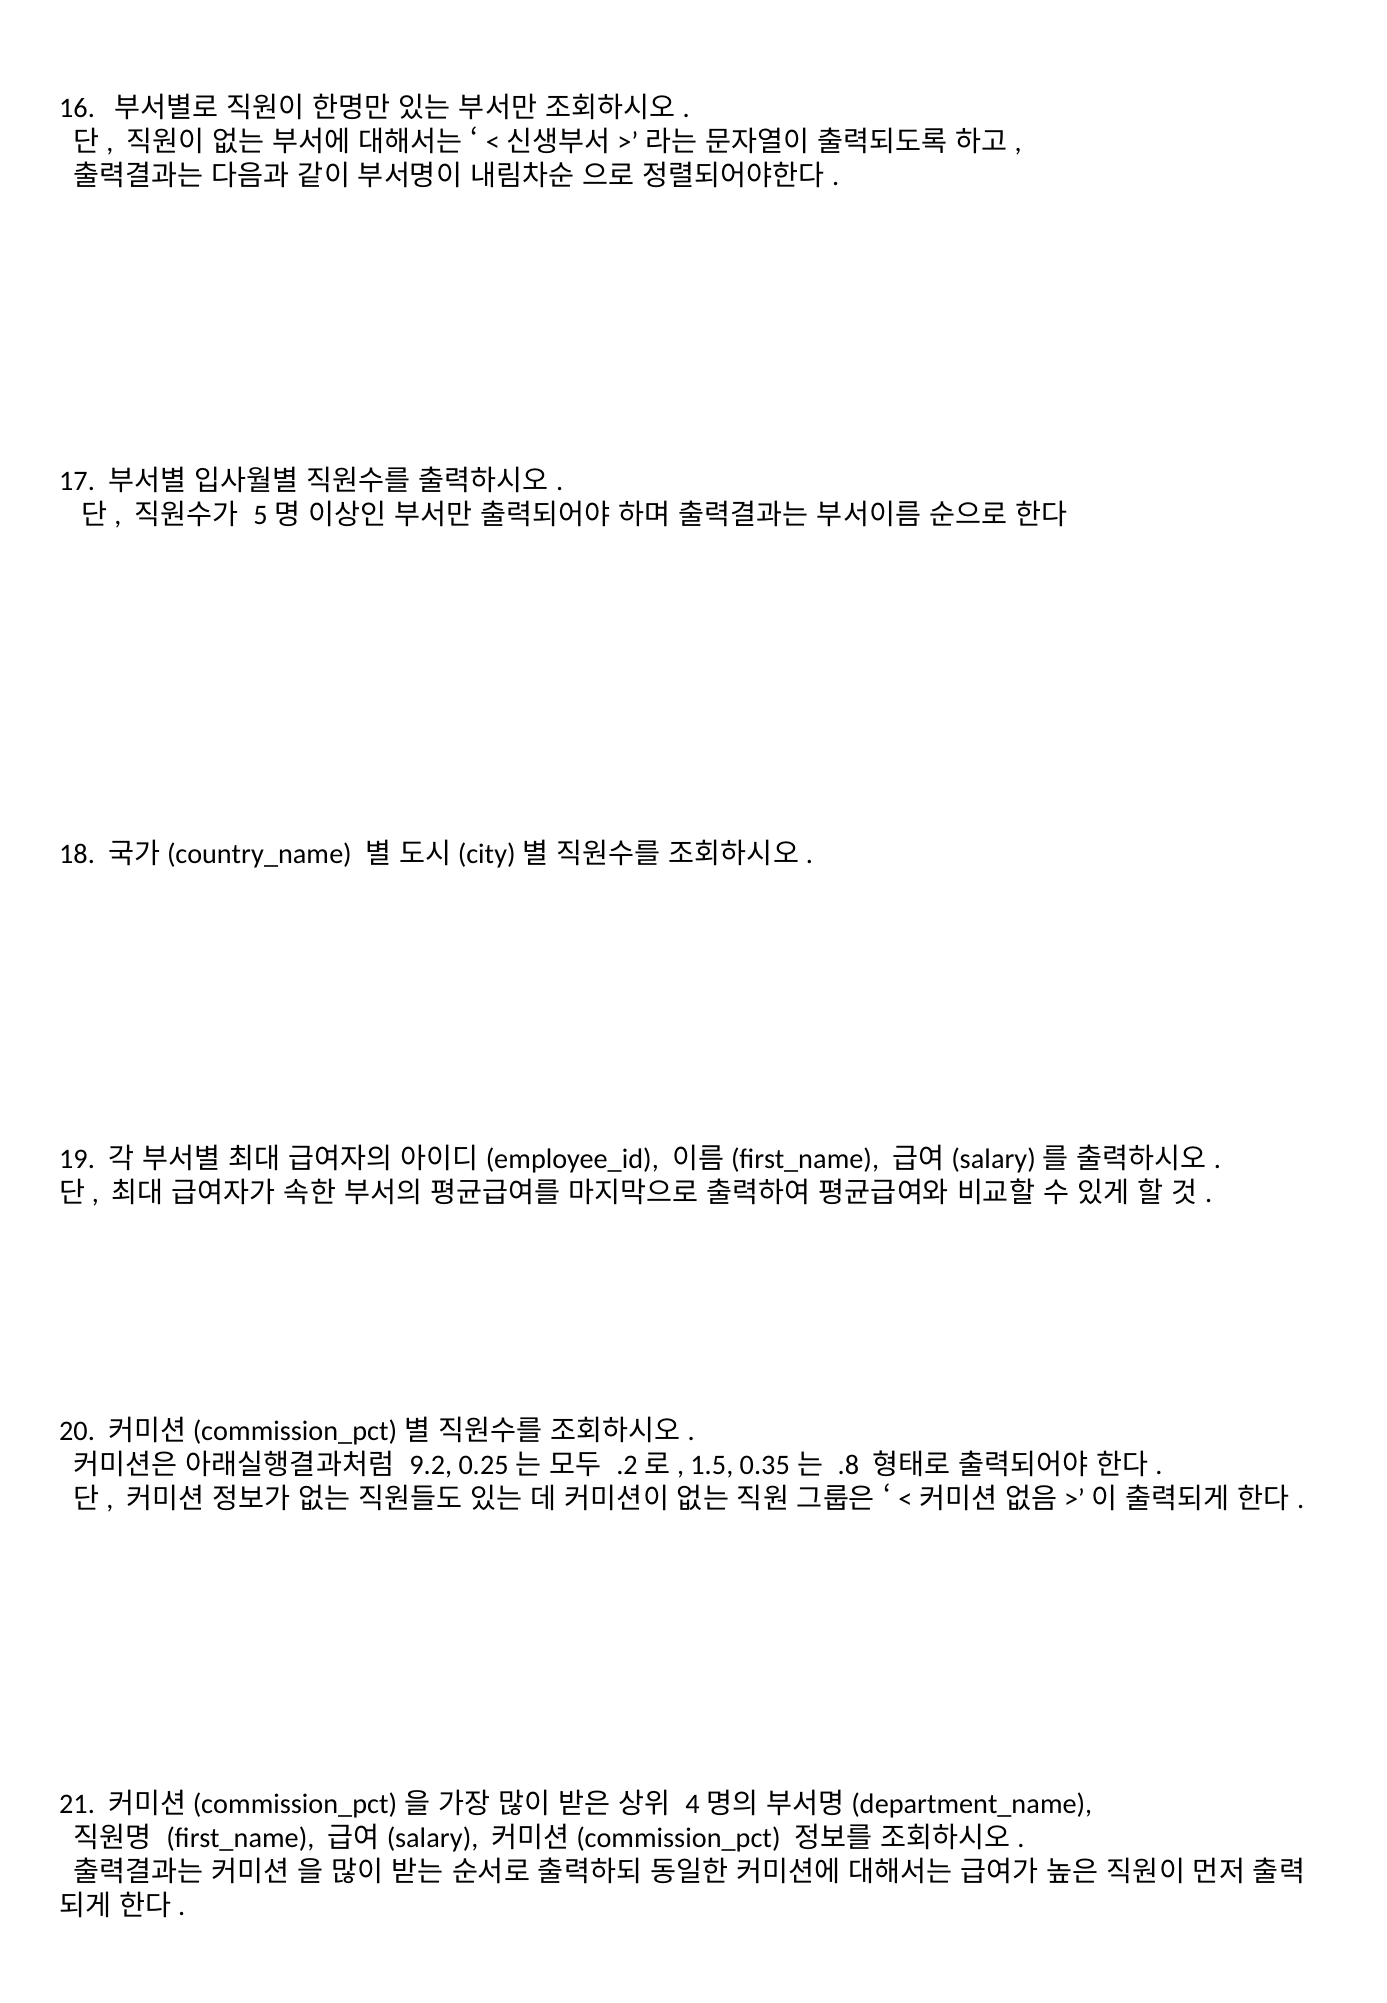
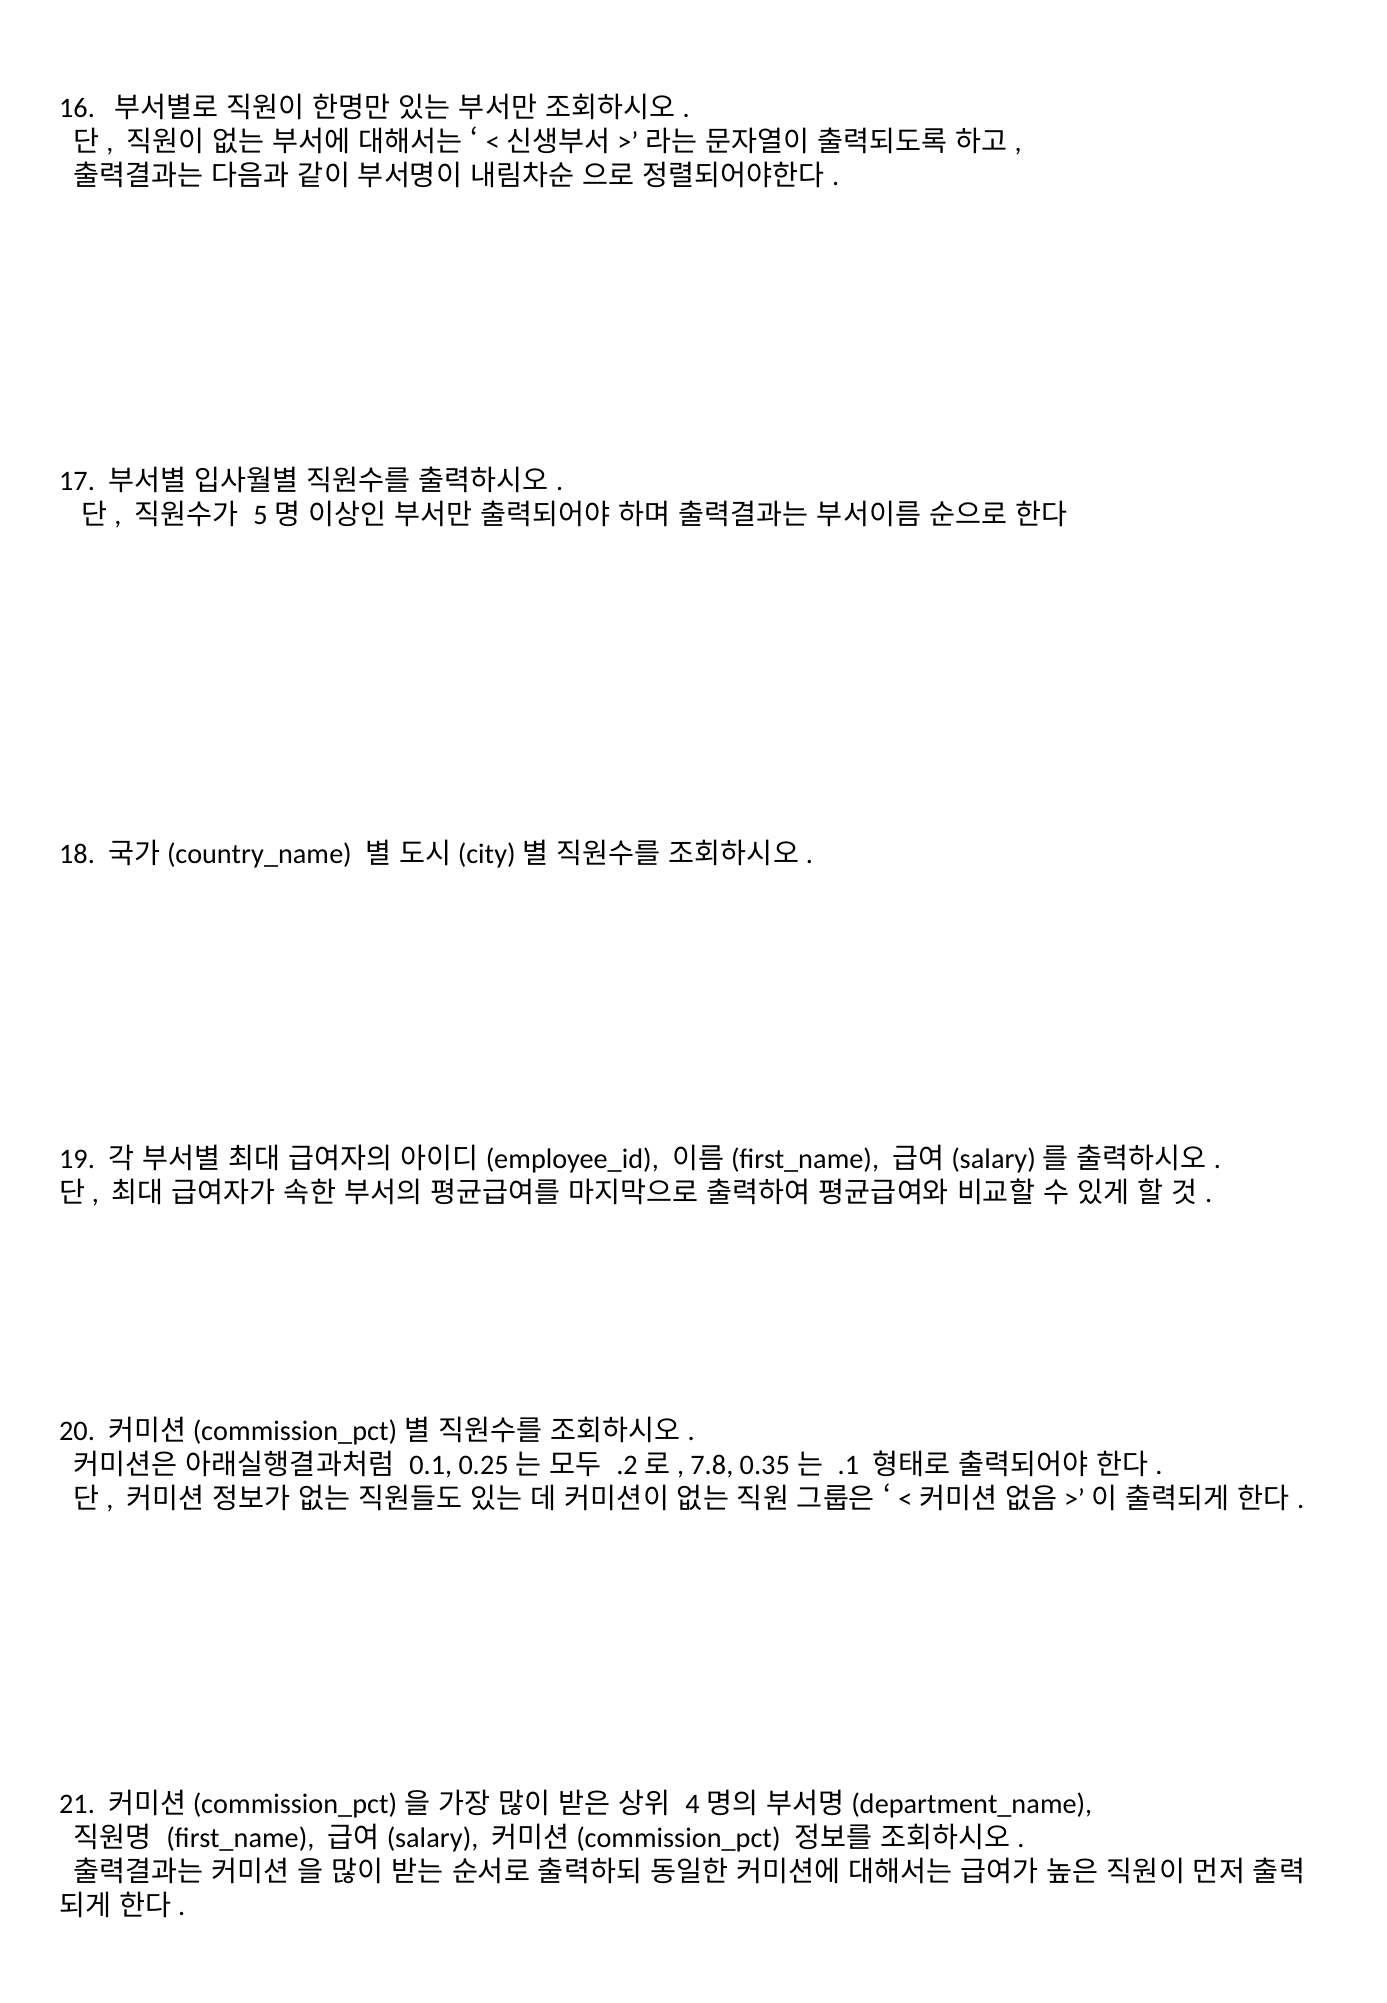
9.2: 9.2 -> 0.1
1.5: 1.5 -> 7.8
.8: .8 -> .1
